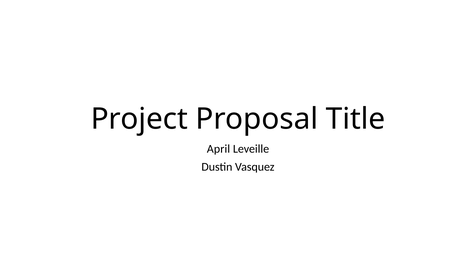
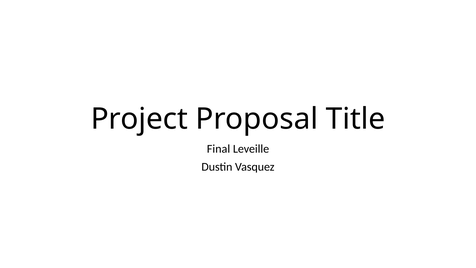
April: April -> Final
